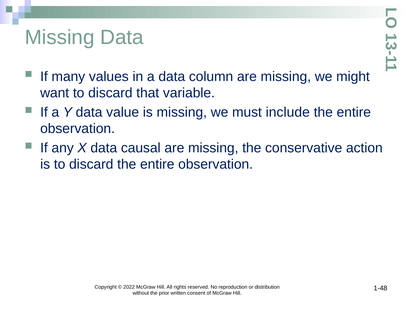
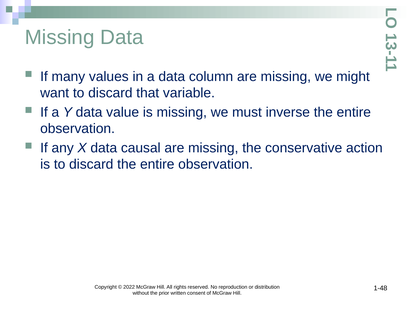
include: include -> inverse
